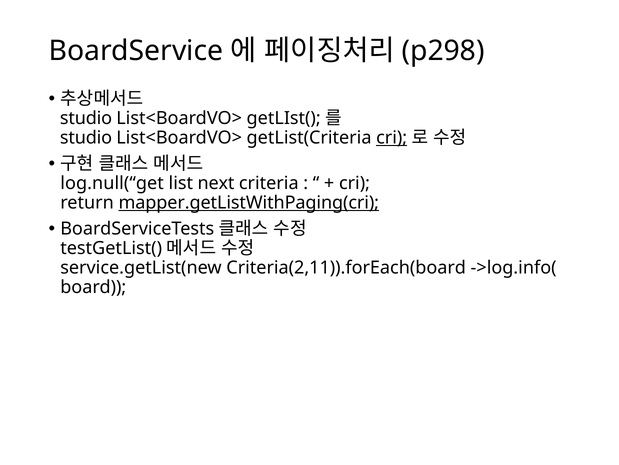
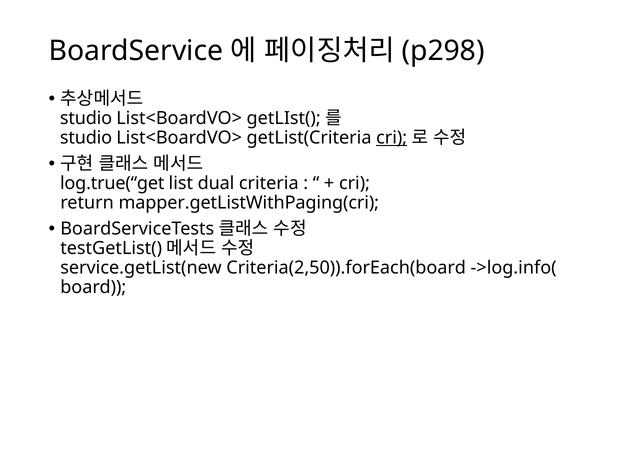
log.null(“get: log.null(“get -> log.true(“get
next: next -> dual
mapper.getListWithPaging(cri underline: present -> none
Criteria(2,11)).forEach(board: Criteria(2,11)).forEach(board -> Criteria(2,50)).forEach(board
